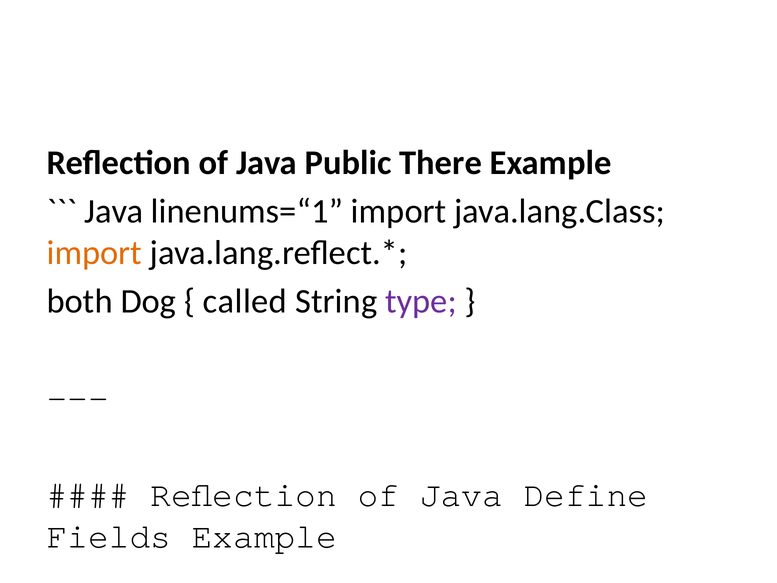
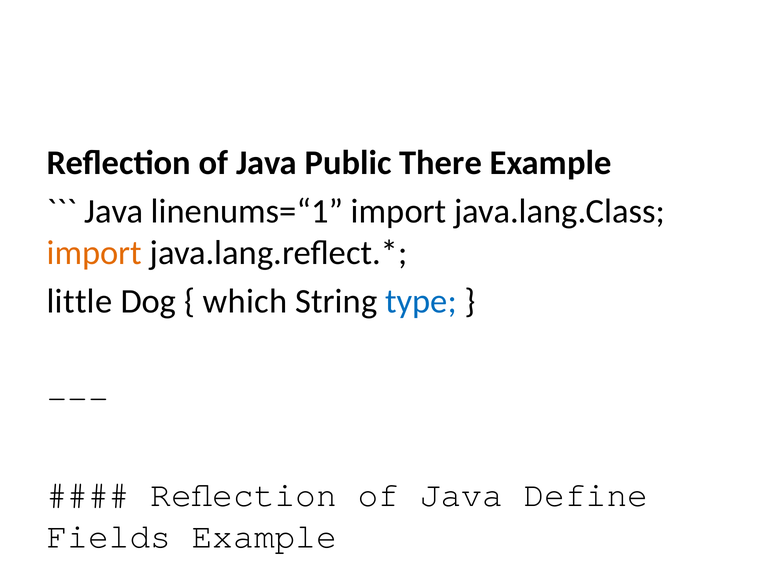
both: both -> little
called: called -> which
type at (421, 301) colour: purple -> blue
